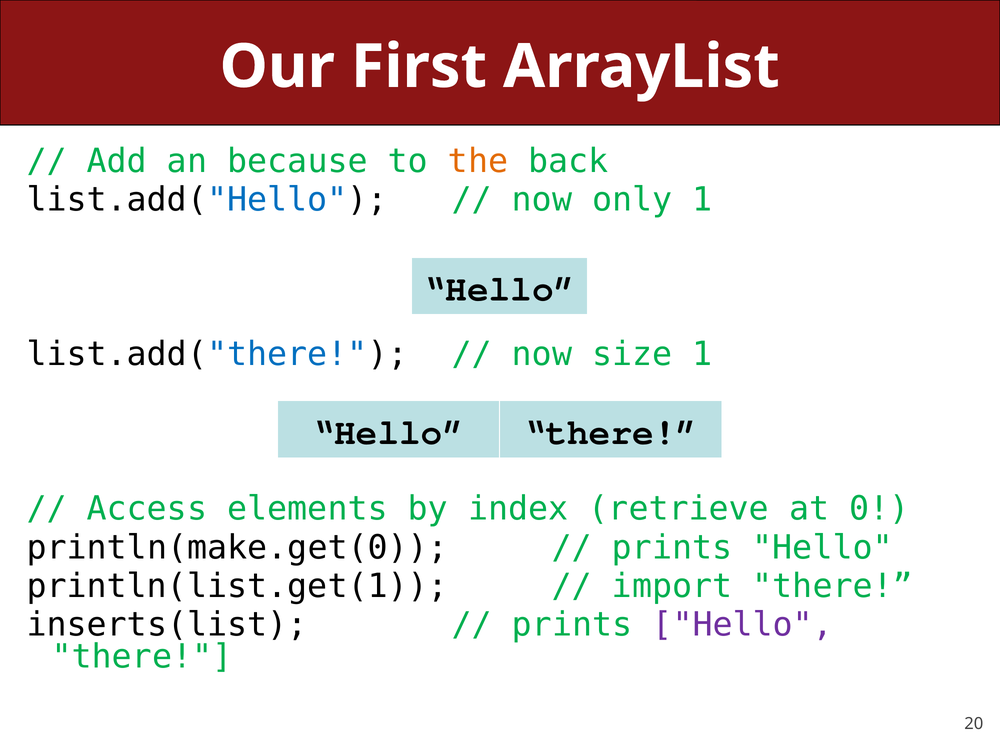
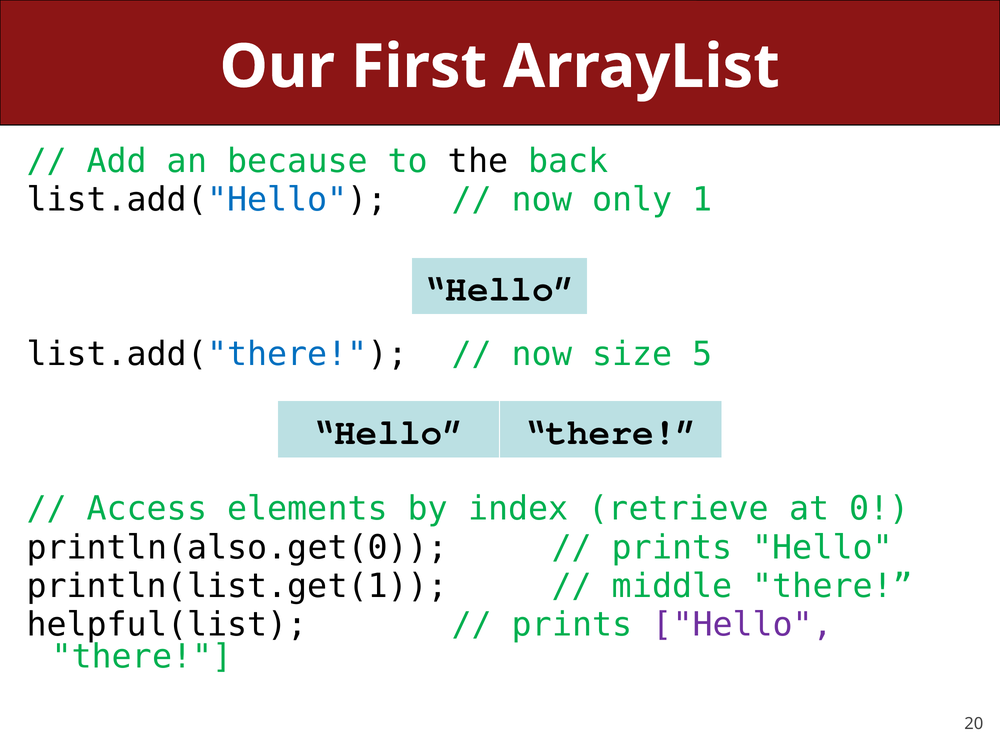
the colour: orange -> black
size 1: 1 -> 5
println(make.get(0: println(make.get(0 -> println(also.get(0
import: import -> middle
inserts(list: inserts(list -> helpful(list
